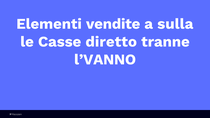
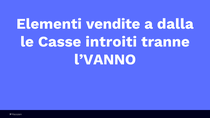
sulla: sulla -> dalla
diretto: diretto -> introiti
